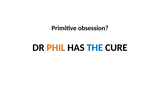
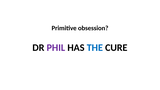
PHIL colour: orange -> purple
